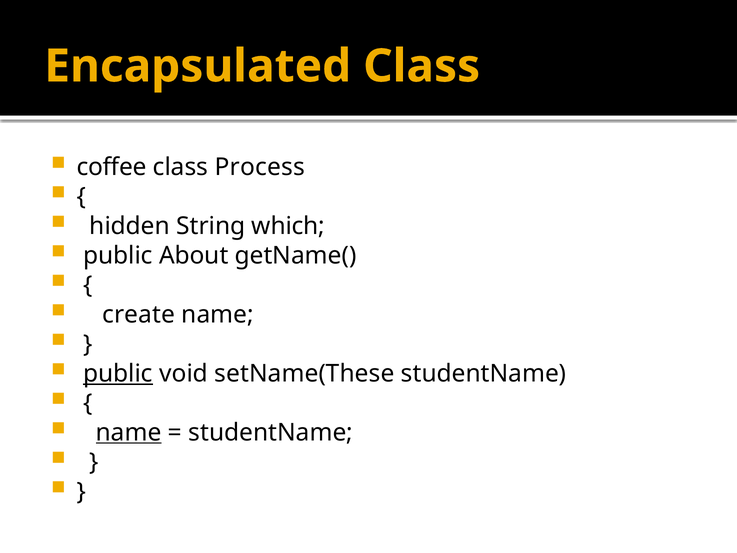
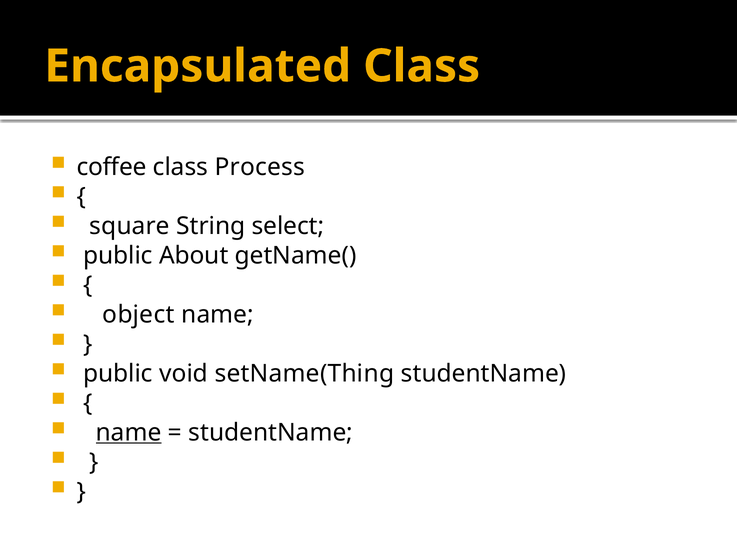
hidden: hidden -> square
which: which -> select
create: create -> object
public at (118, 373) underline: present -> none
setName(These: setName(These -> setName(Thing
